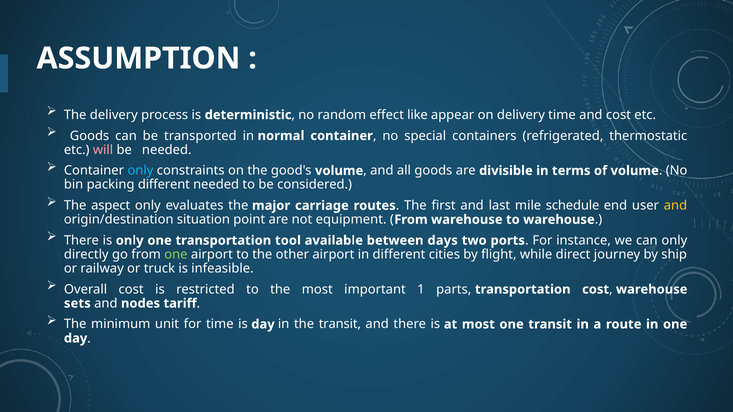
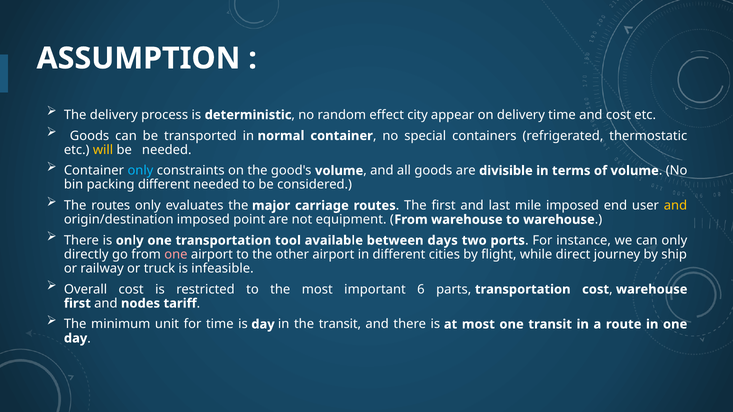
like: like -> city
will colour: pink -> yellow
The aspect: aspect -> routes
mile schedule: schedule -> imposed
origin/destination situation: situation -> imposed
one at (176, 255) colour: light green -> pink
1: 1 -> 6
sets at (77, 304): sets -> first
